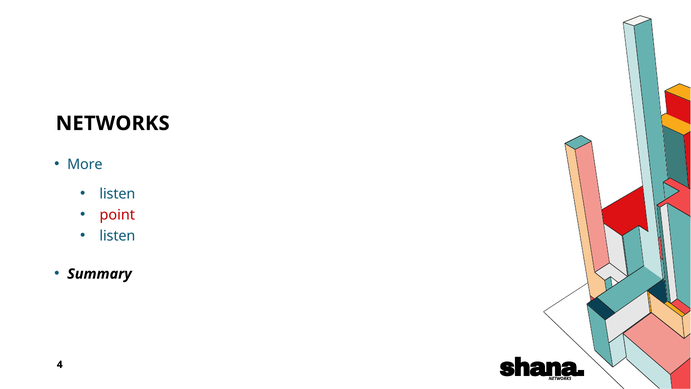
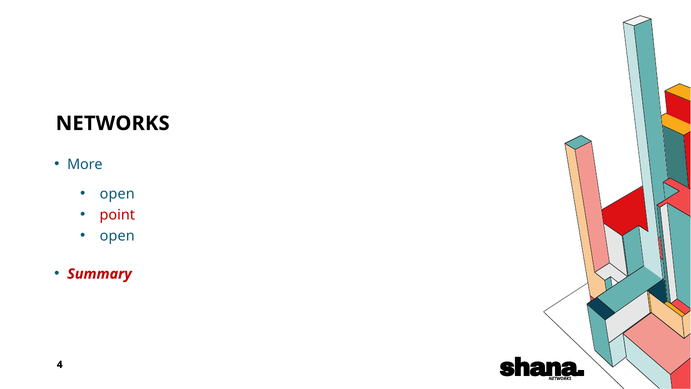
listen at (117, 194): listen -> open
listen at (117, 236): listen -> open
Summary colour: black -> red
